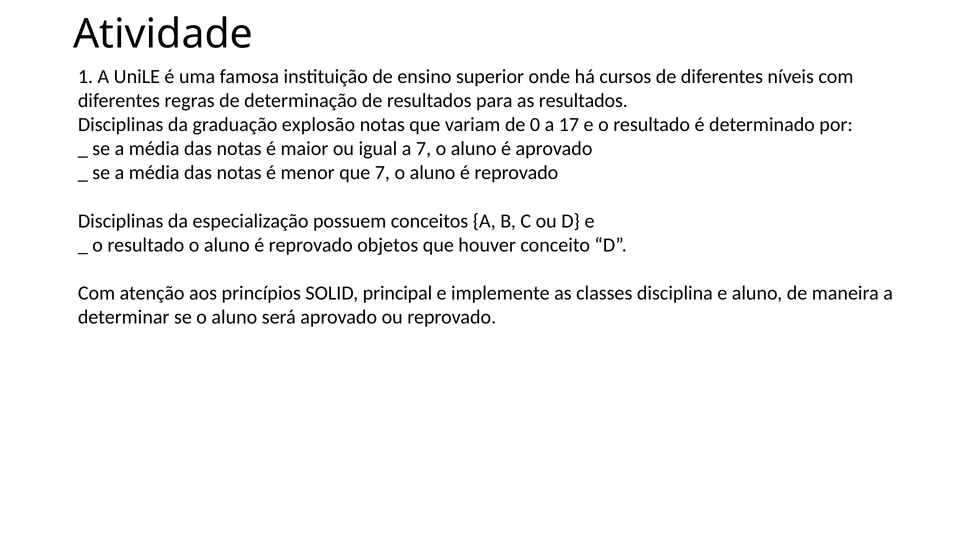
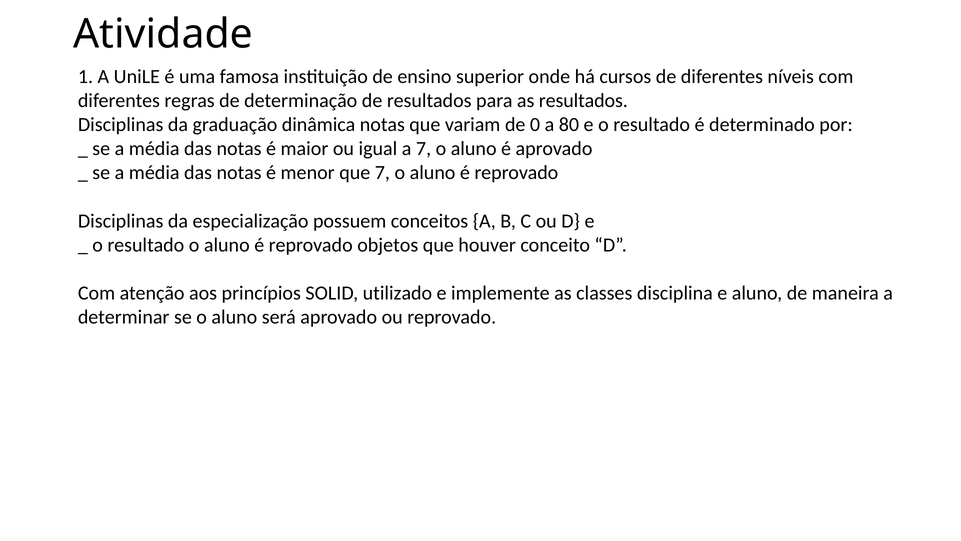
explosão: explosão -> dinâmica
17: 17 -> 80
principal: principal -> utilizado
